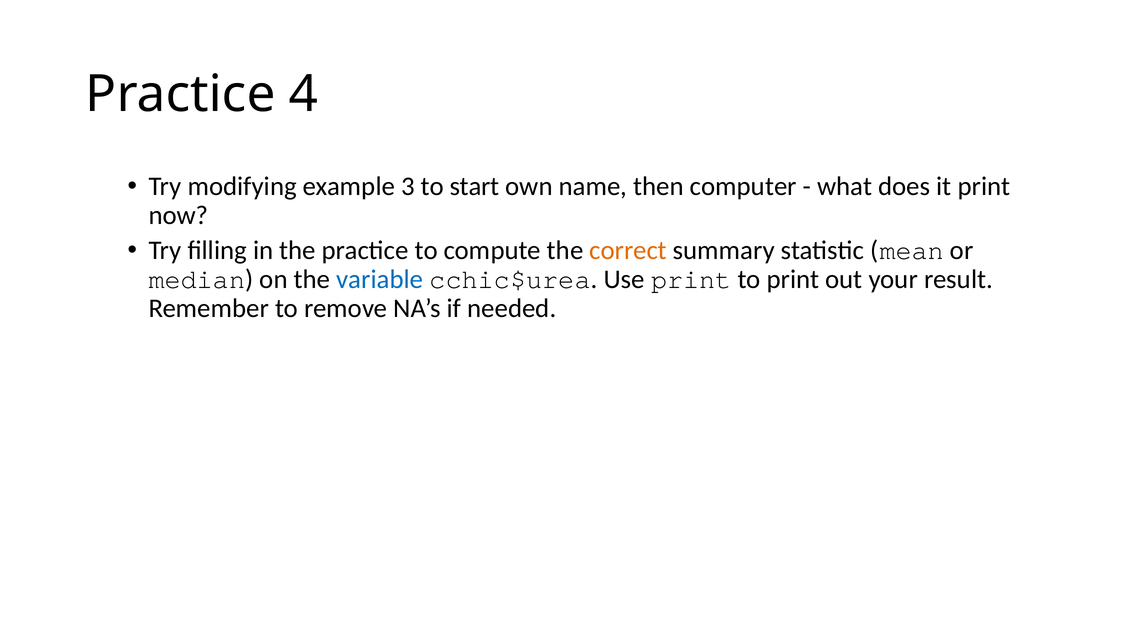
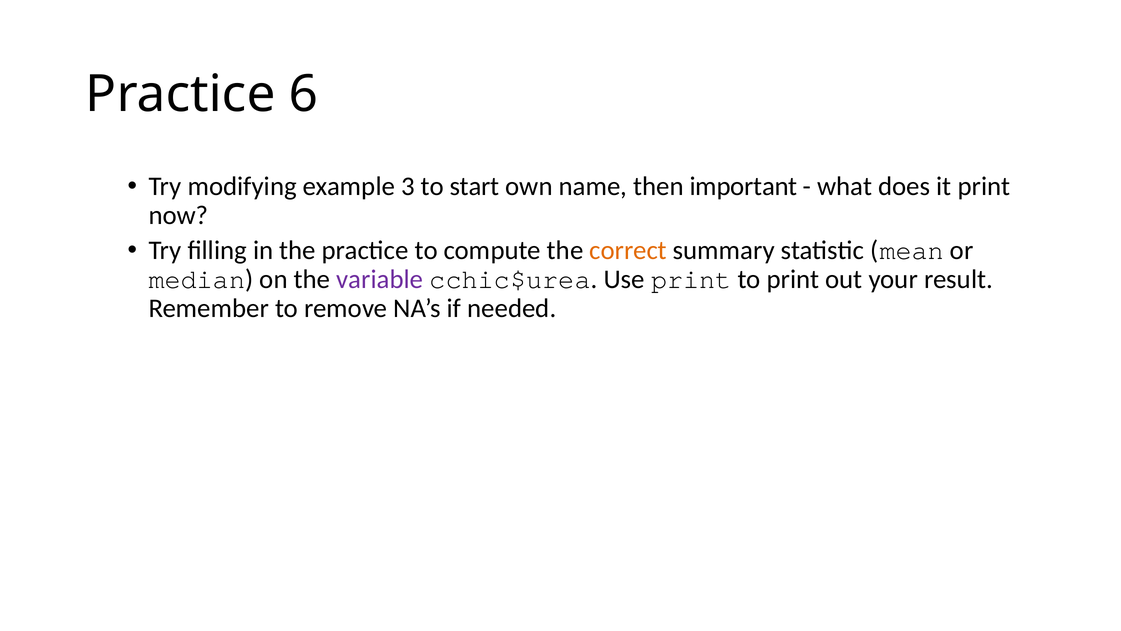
4: 4 -> 6
computer: computer -> important
variable colour: blue -> purple
